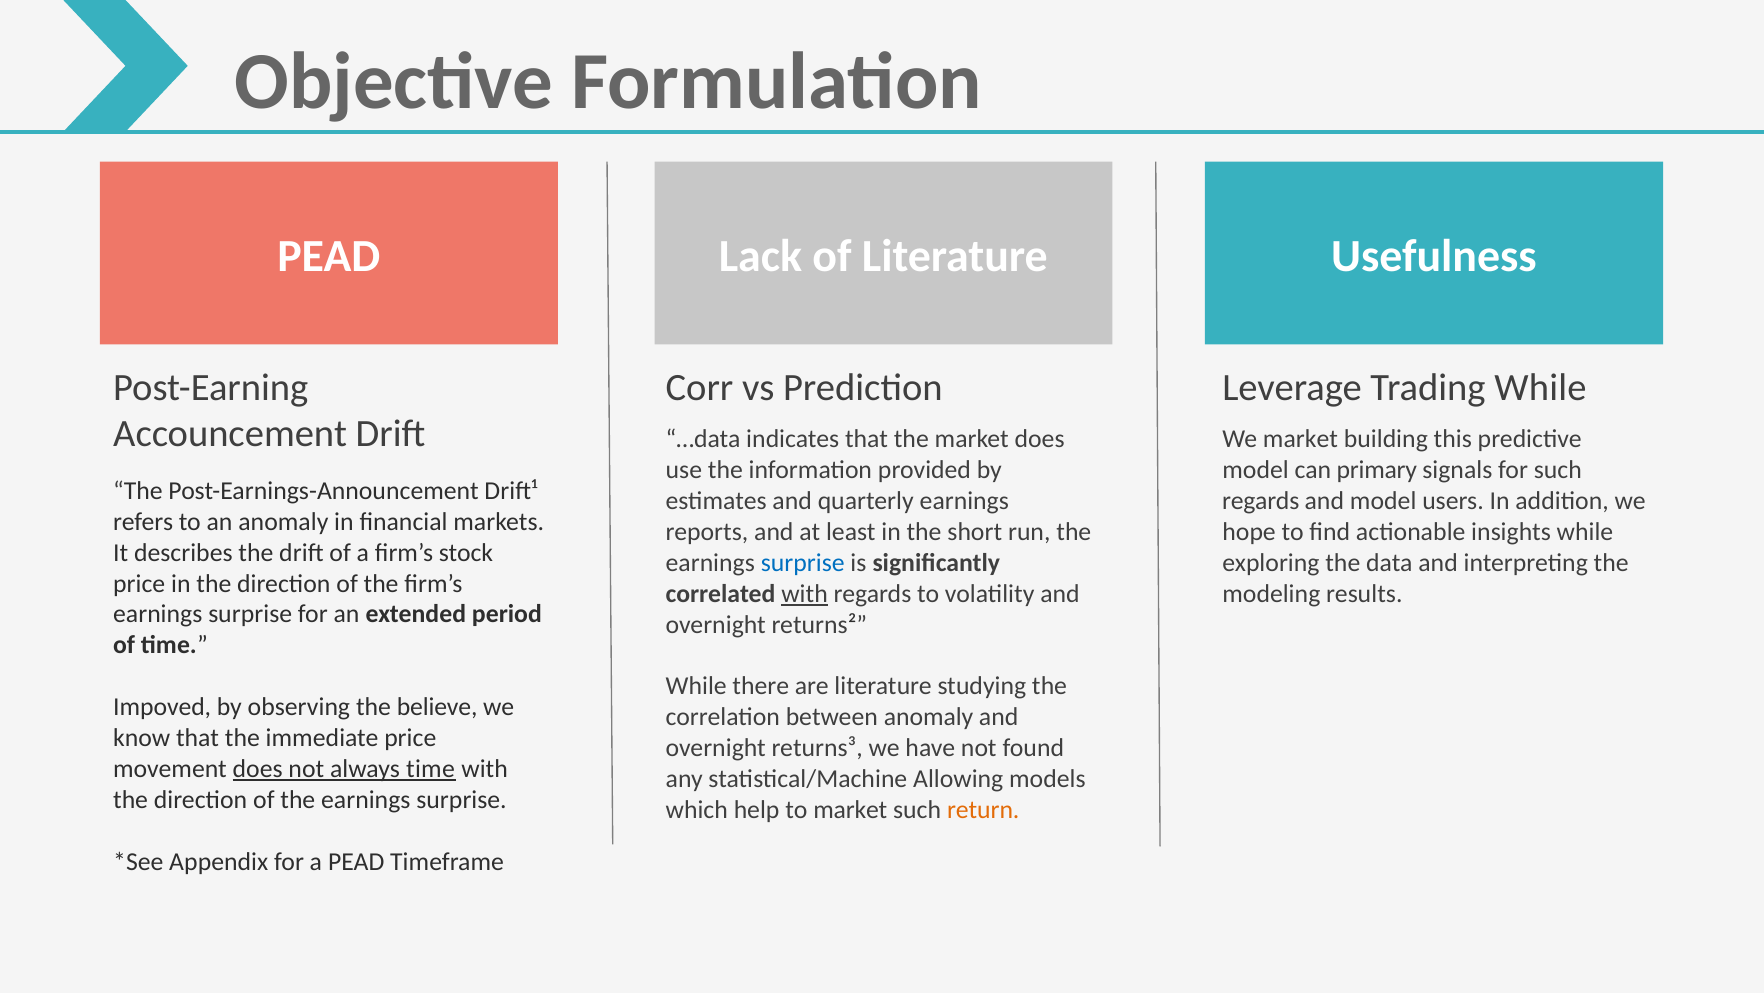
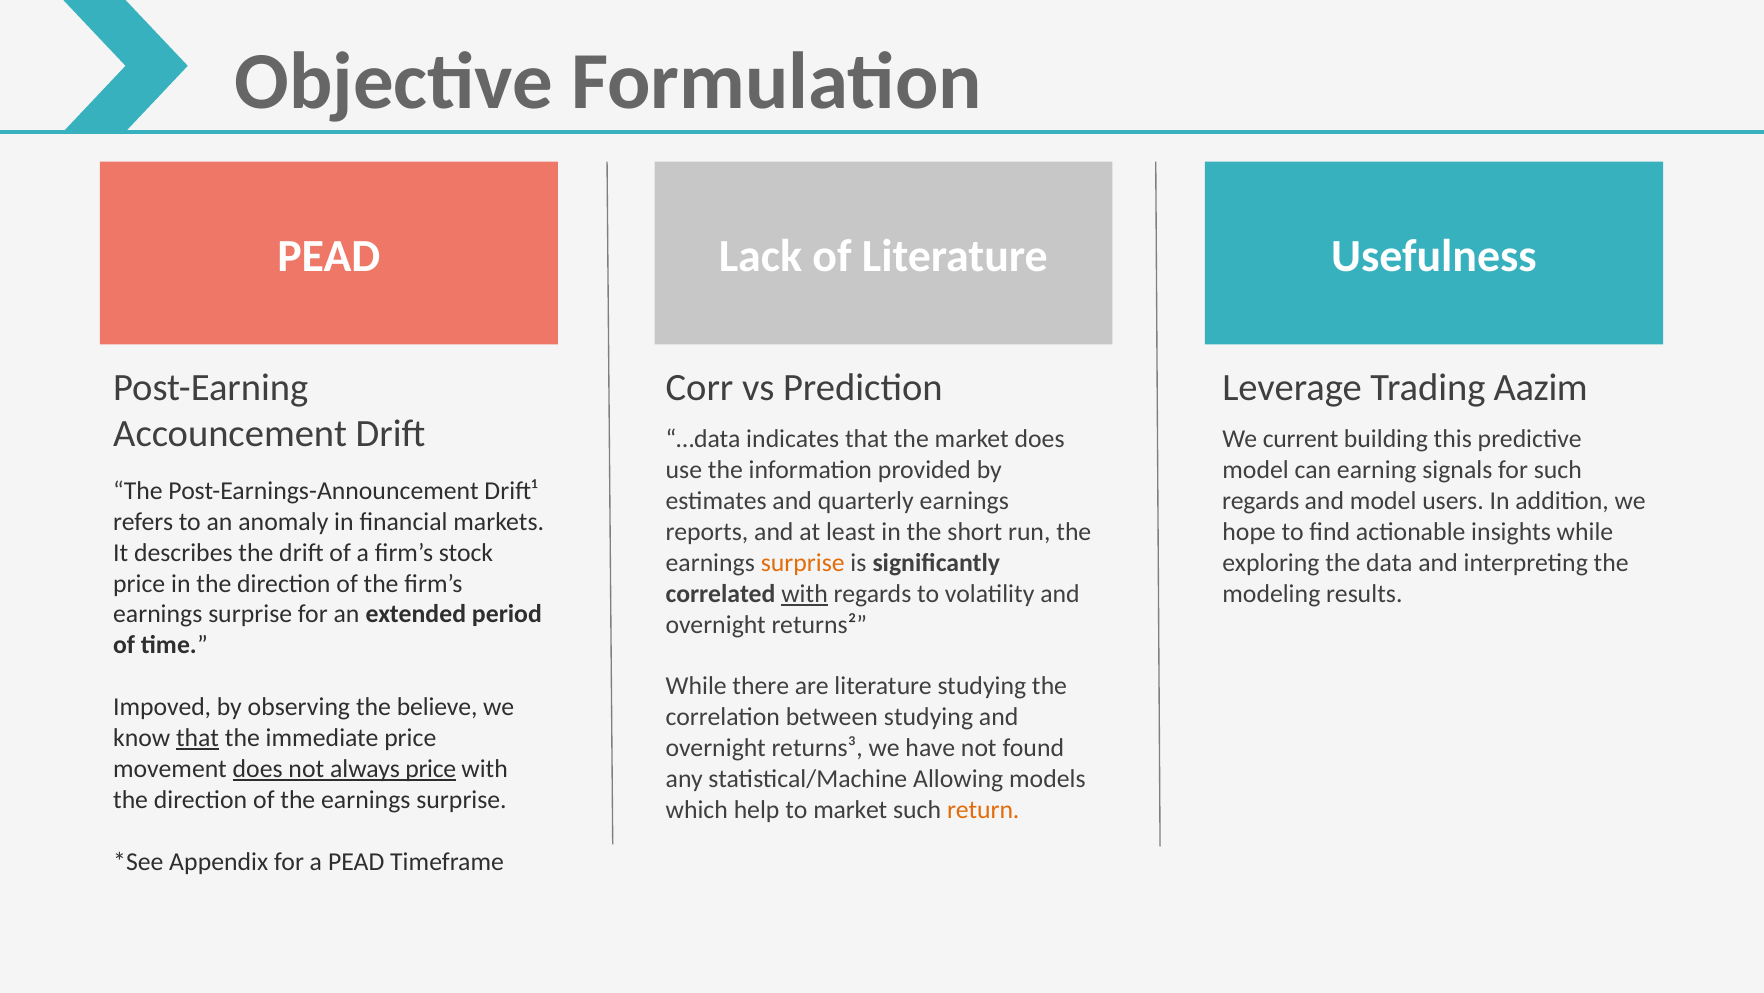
Trading While: While -> Aazim
We market: market -> current
primary: primary -> earning
surprise at (803, 563) colour: blue -> orange
between anomaly: anomaly -> studying
that at (198, 738) underline: none -> present
always time: time -> price
